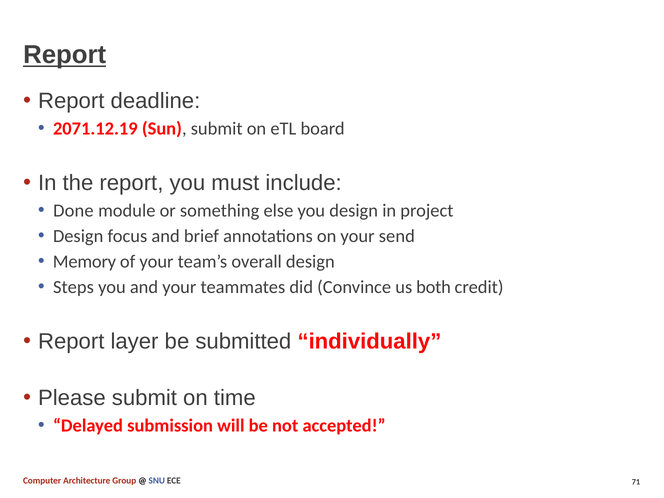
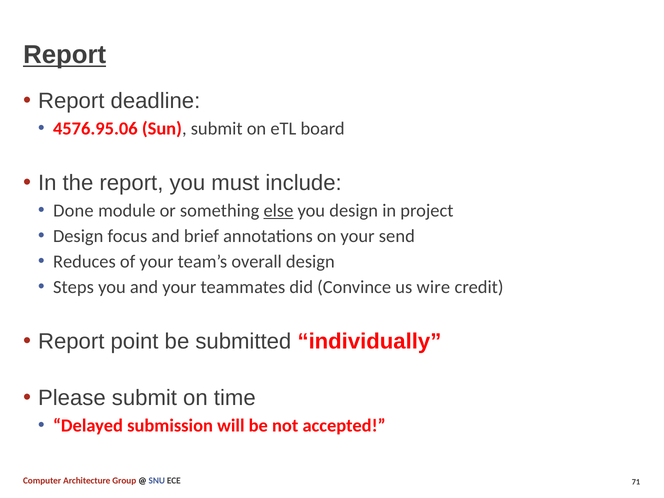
2071.12.19: 2071.12.19 -> 4576.95.06
else underline: none -> present
Memory: Memory -> Reduces
both: both -> wire
layer: layer -> point
